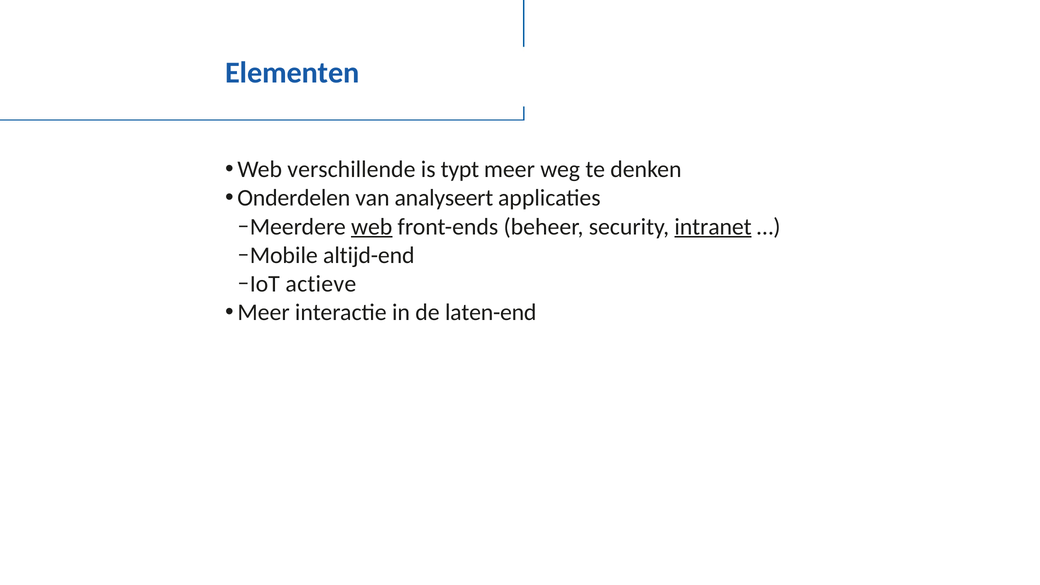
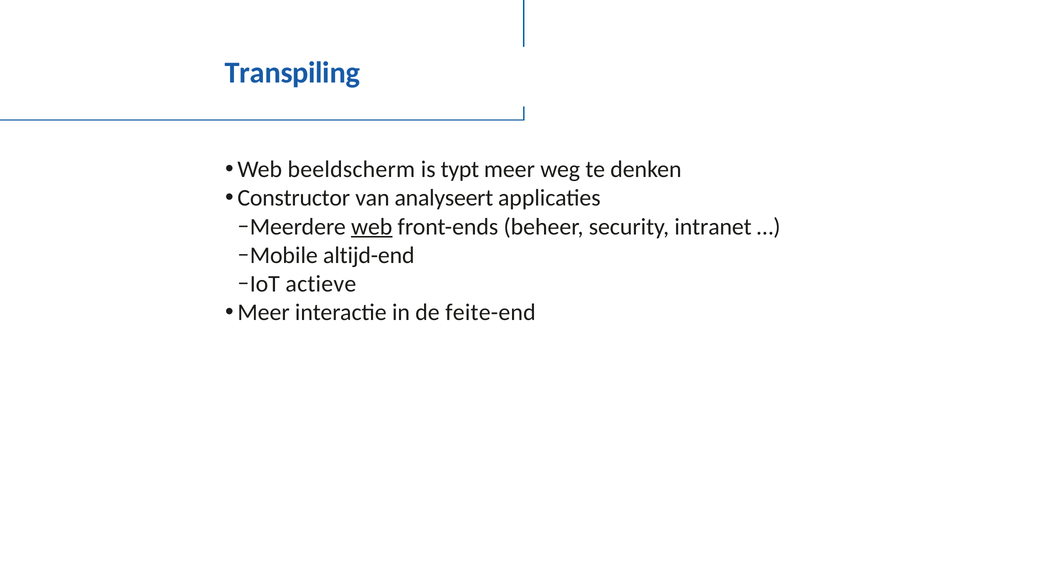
Elementen: Elementen -> Transpiling
verschillende: verschillende -> beeldscherm
Onderdelen: Onderdelen -> Constructor
intranet underline: present -> none
laten-end: laten-end -> feite-end
